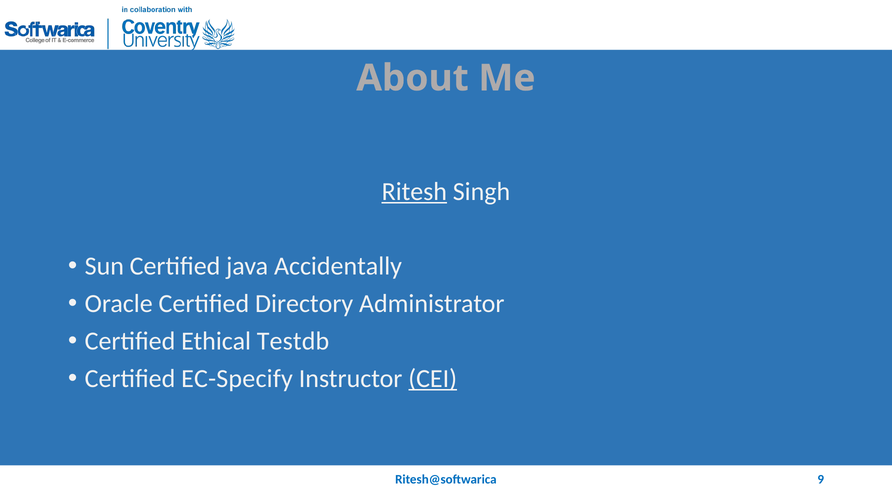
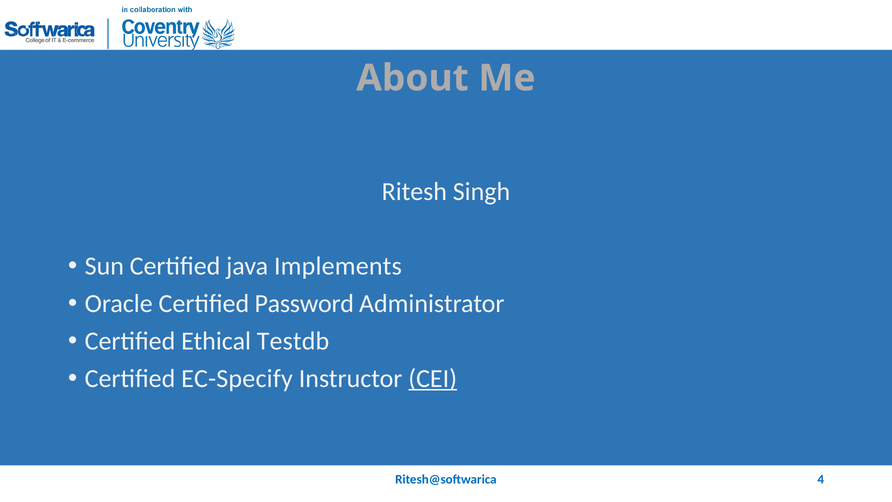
Ritesh underline: present -> none
Accidentally: Accidentally -> Implements
Directory: Directory -> Password
9: 9 -> 4
